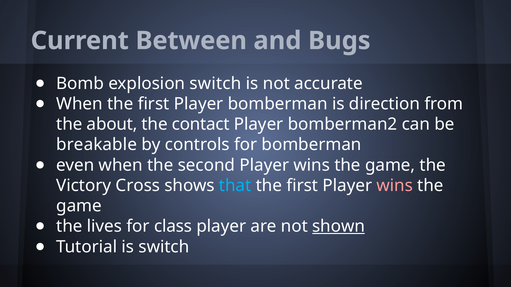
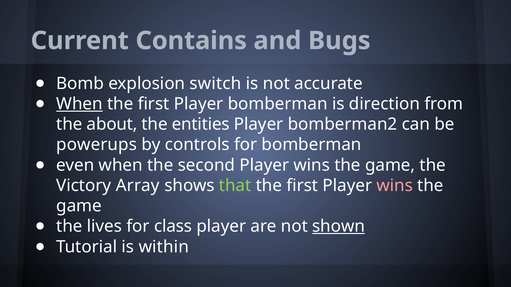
Between: Between -> Contains
When at (79, 104) underline: none -> present
contact: contact -> entities
breakable: breakable -> powerups
Cross: Cross -> Array
that colour: light blue -> light green
is switch: switch -> within
